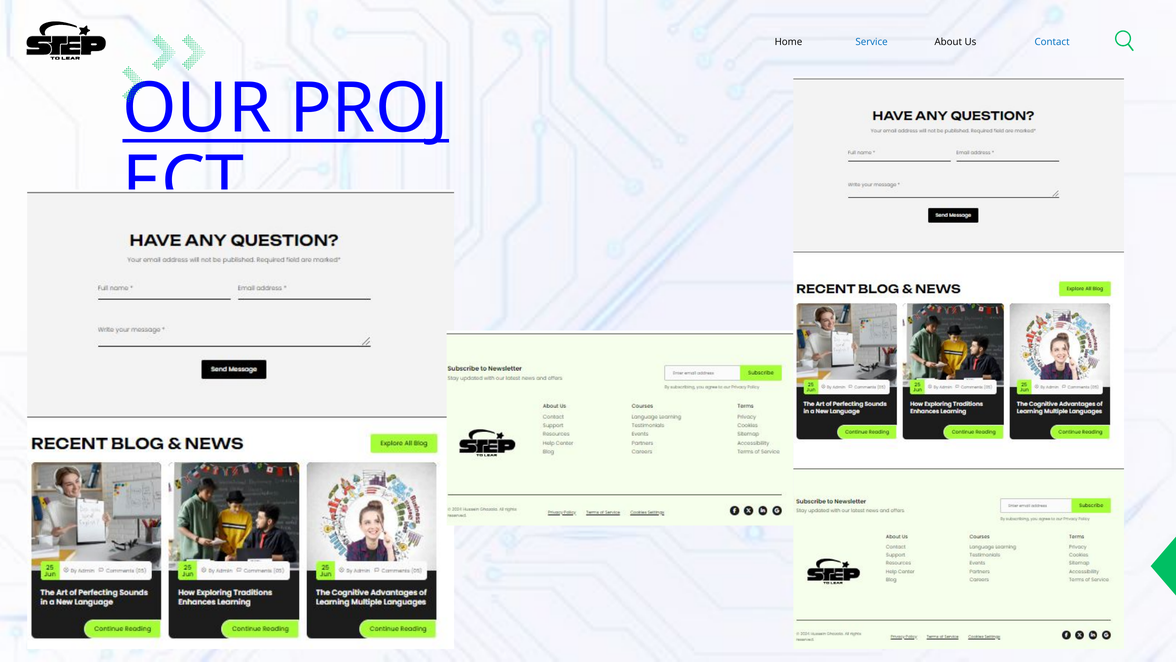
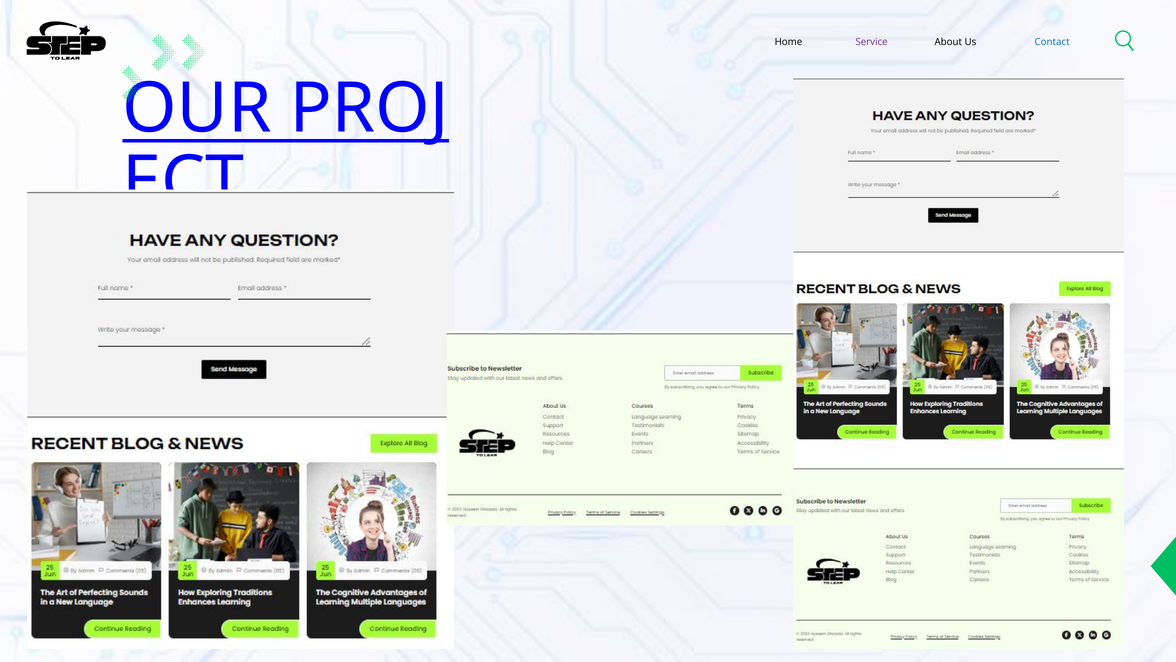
Service colour: blue -> purple
